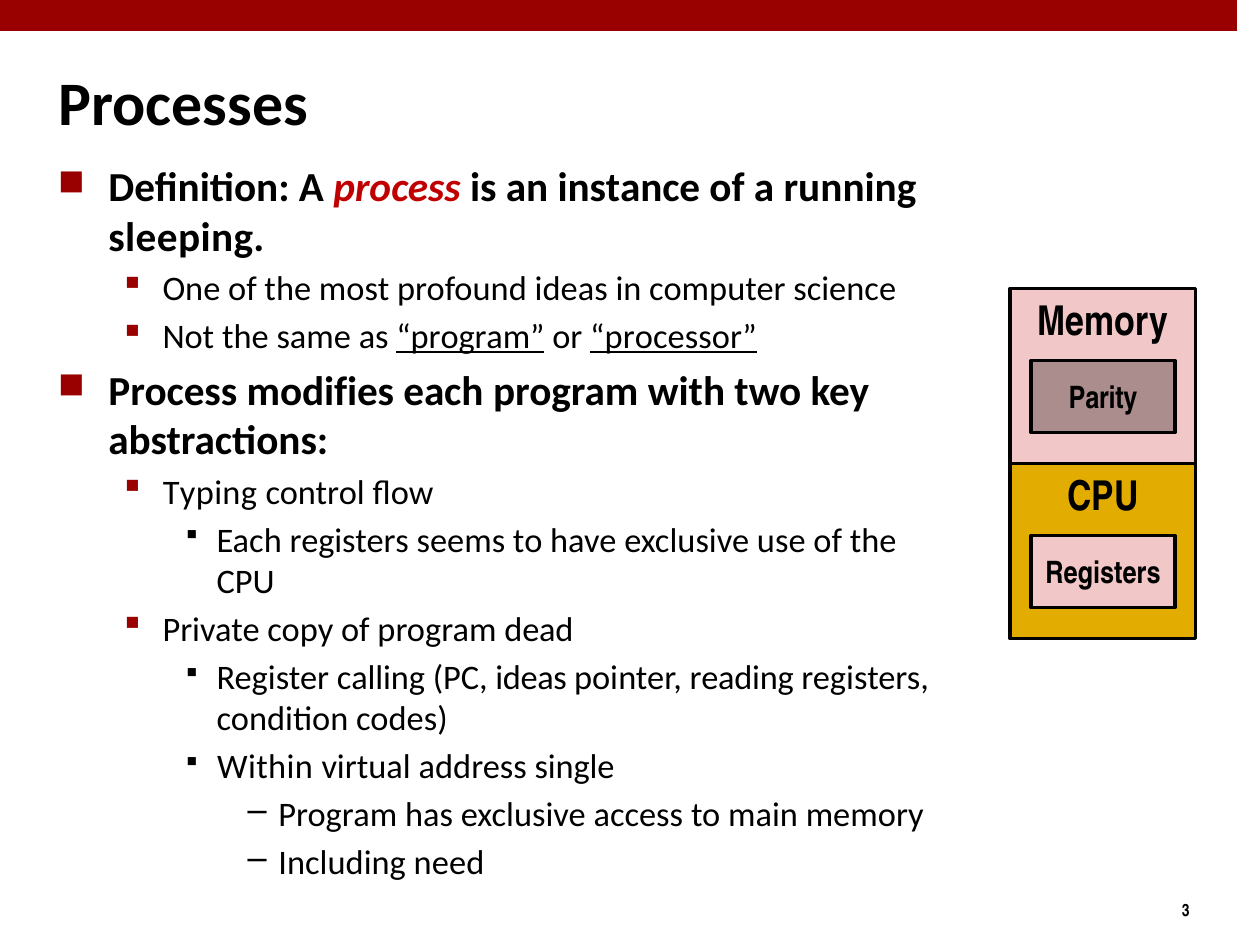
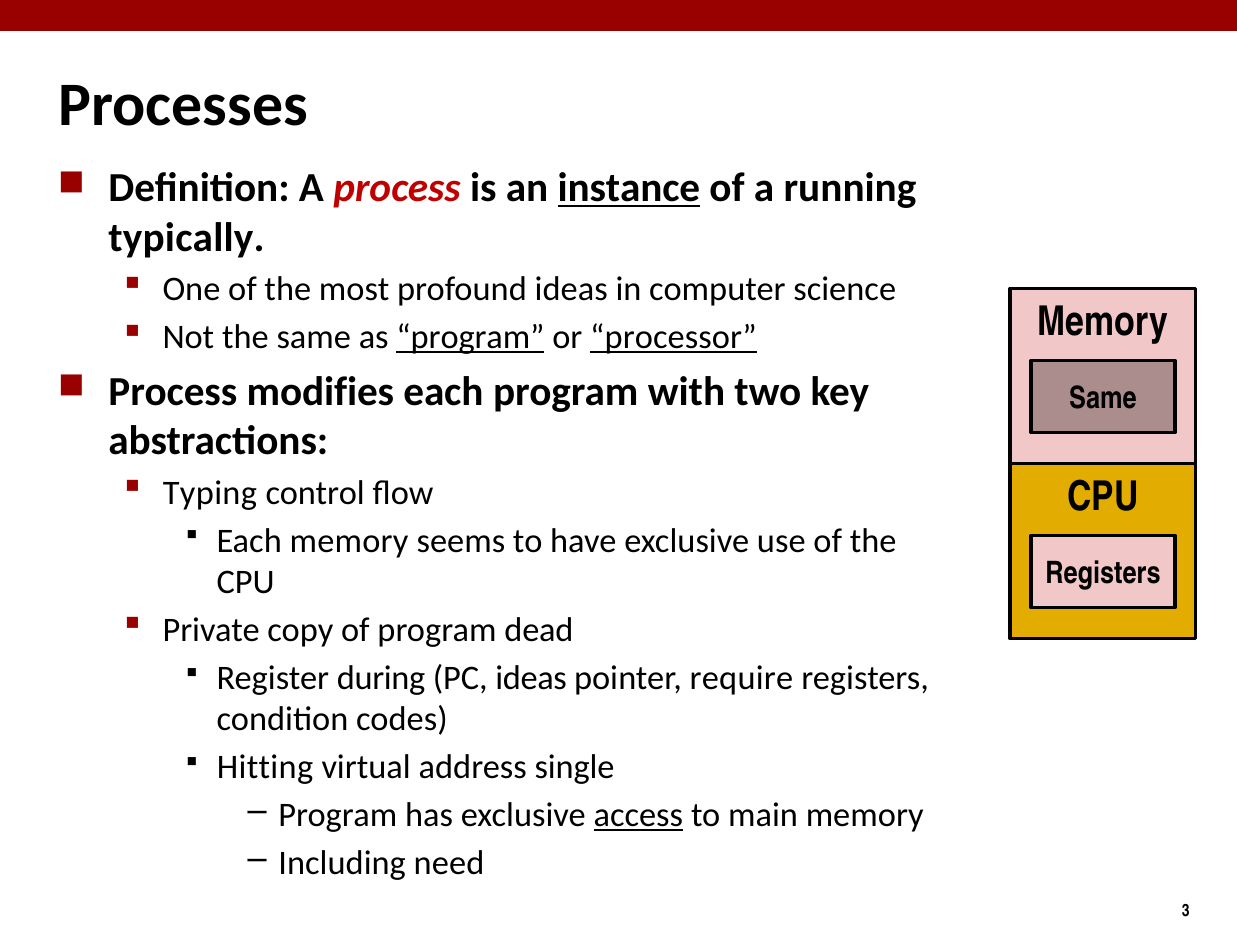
instance underline: none -> present
sleeping: sleeping -> typically
Parity at (1103, 399): Parity -> Same
Each registers: registers -> memory
calling: calling -> during
reading: reading -> require
Within: Within -> Hitting
access underline: none -> present
